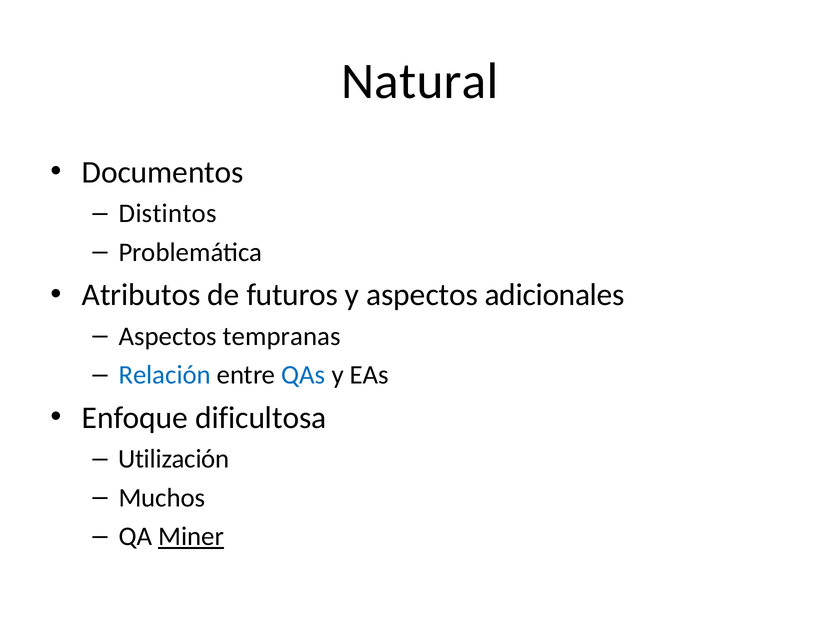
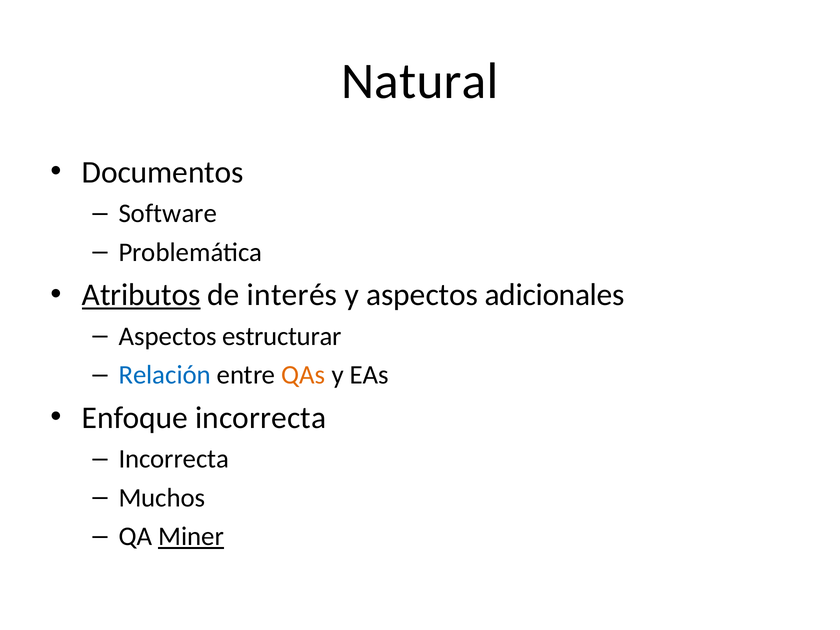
Distintos: Distintos -> Software
Atributos underline: none -> present
futuros: futuros -> interés
tempranas: tempranas -> estructurar
QAs colour: blue -> orange
Enfoque dificultosa: dificultosa -> incorrecta
Utilización at (174, 459): Utilización -> Incorrecta
